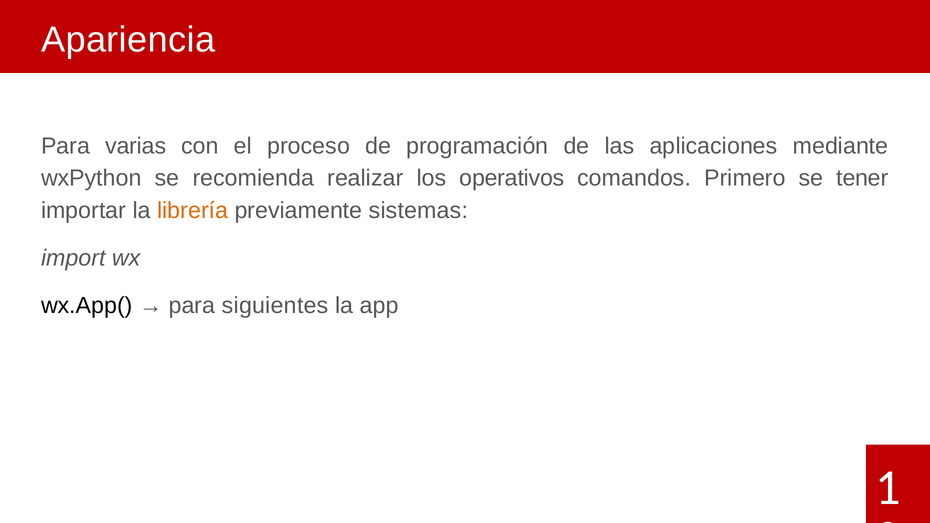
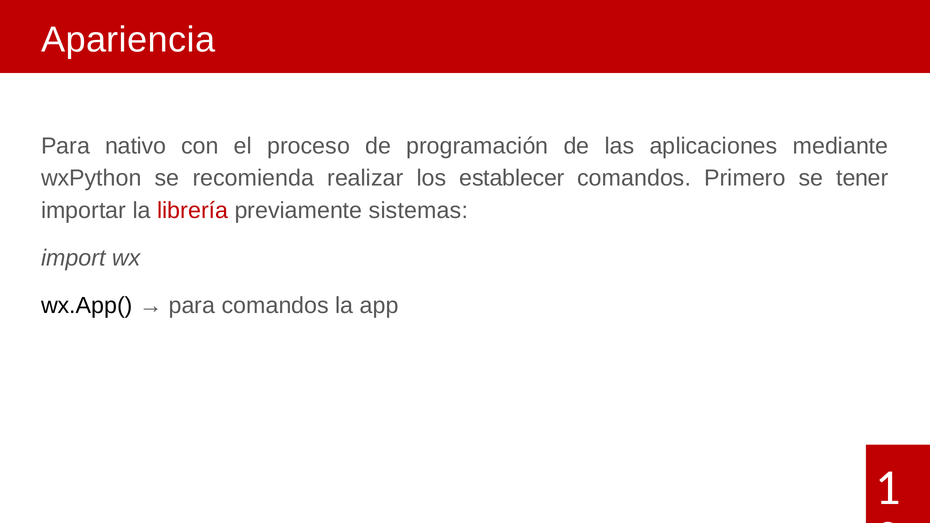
varias: varias -> nativo
operativos: operativos -> establecer
librería colour: orange -> red
para siguientes: siguientes -> comandos
